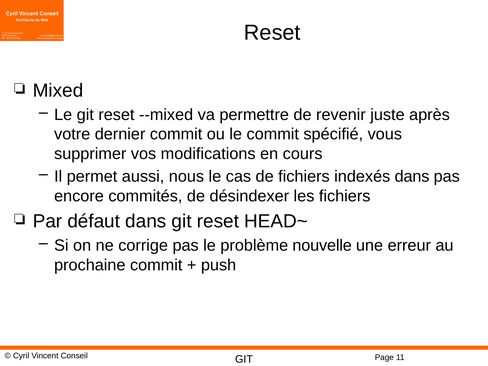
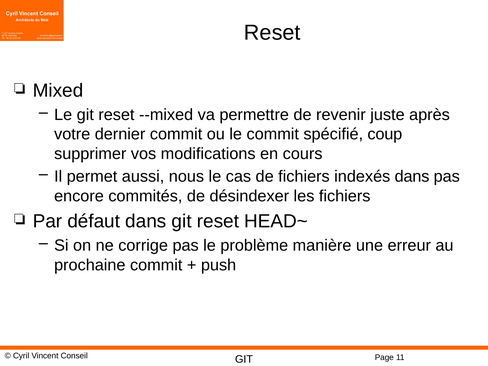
vous: vous -> coup
nouvelle: nouvelle -> manière
